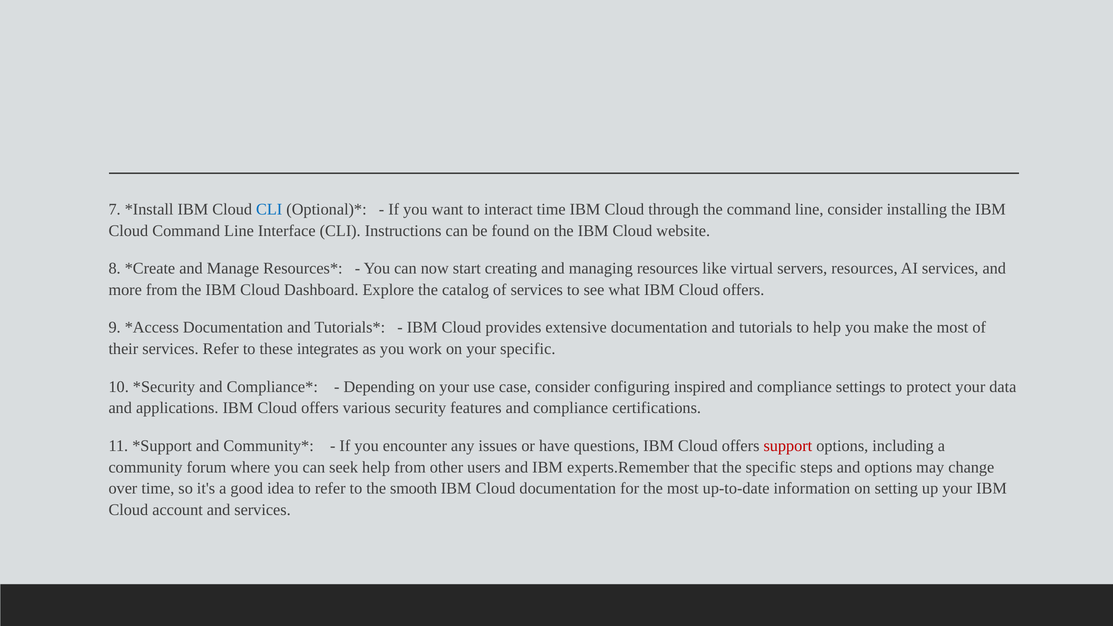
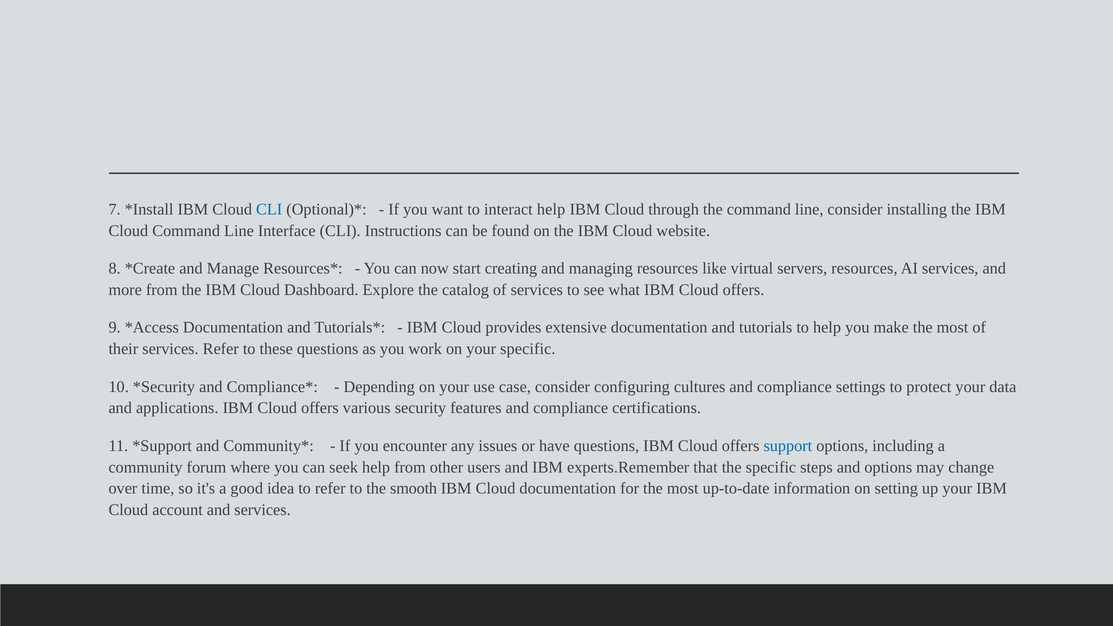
interact time: time -> help
these integrates: integrates -> questions
inspired: inspired -> cultures
support colour: red -> blue
